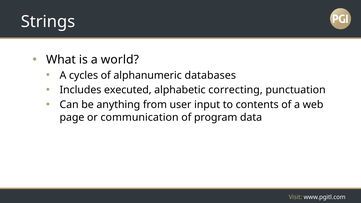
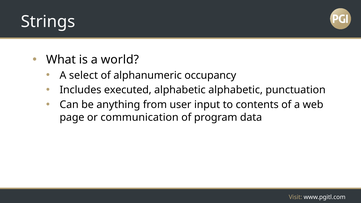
cycles: cycles -> select
databases: databases -> occupancy
alphabetic correcting: correcting -> alphabetic
